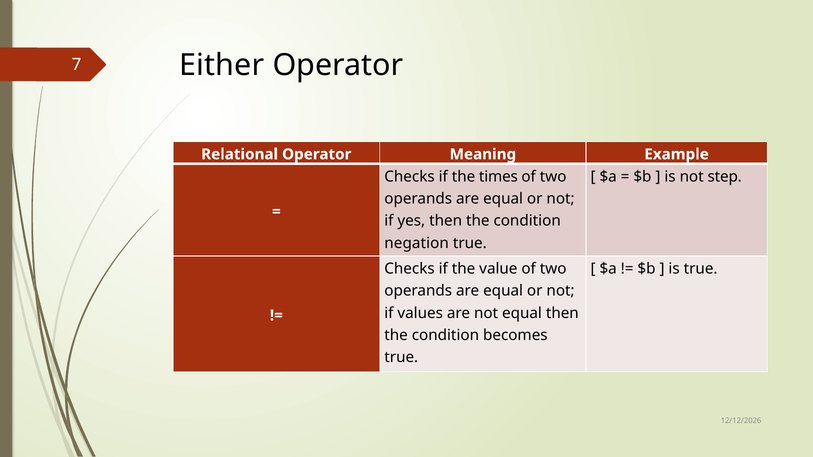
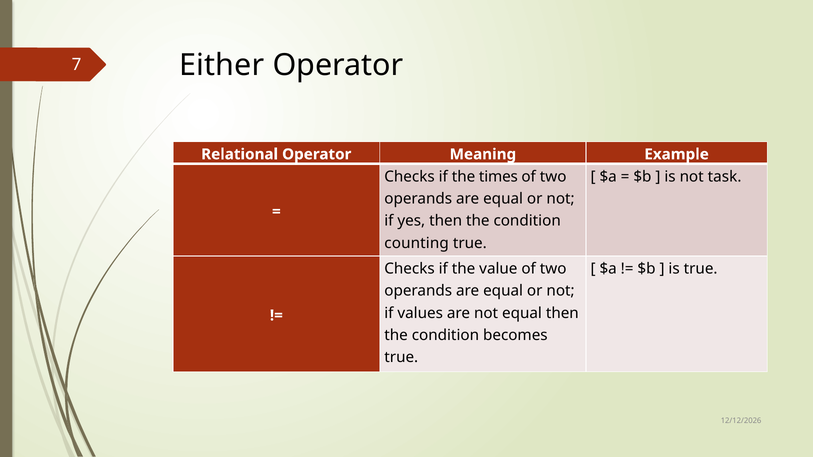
step: step -> task
negation: negation -> counting
